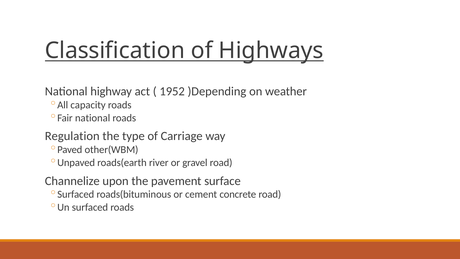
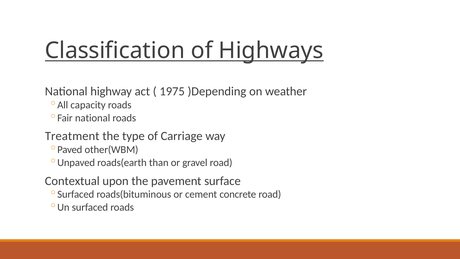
1952: 1952 -> 1975
Regulation: Regulation -> Treatment
river: river -> than
Channelize: Channelize -> Contextual
